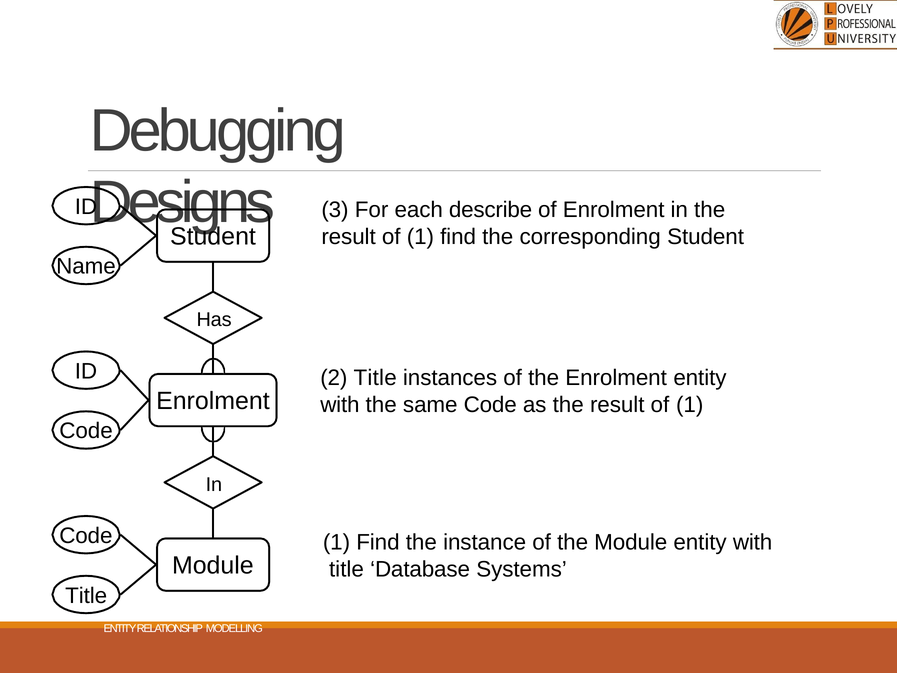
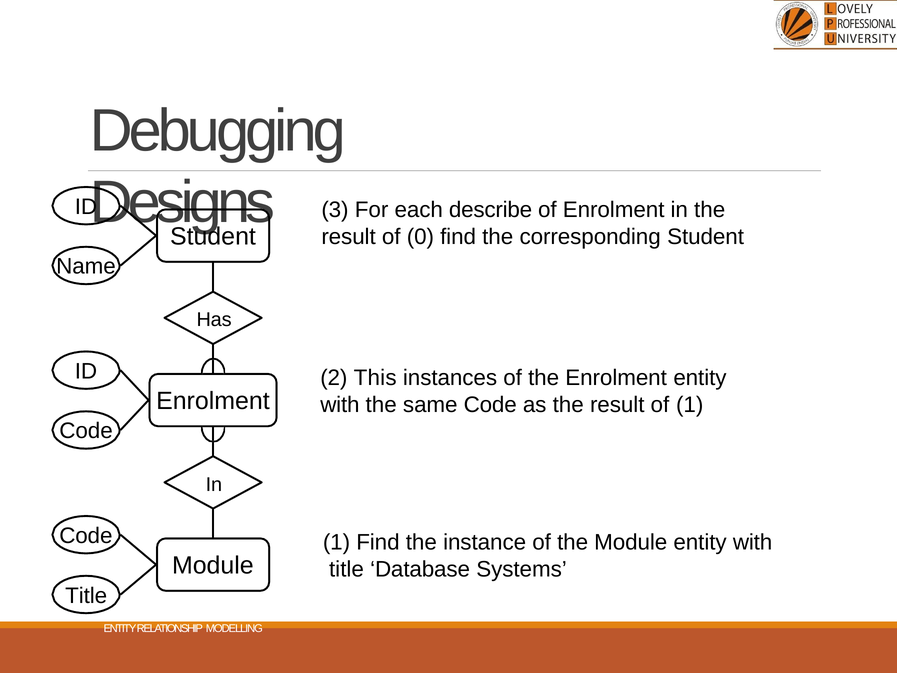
1 at (420, 237): 1 -> 0
2 Title: Title -> This
